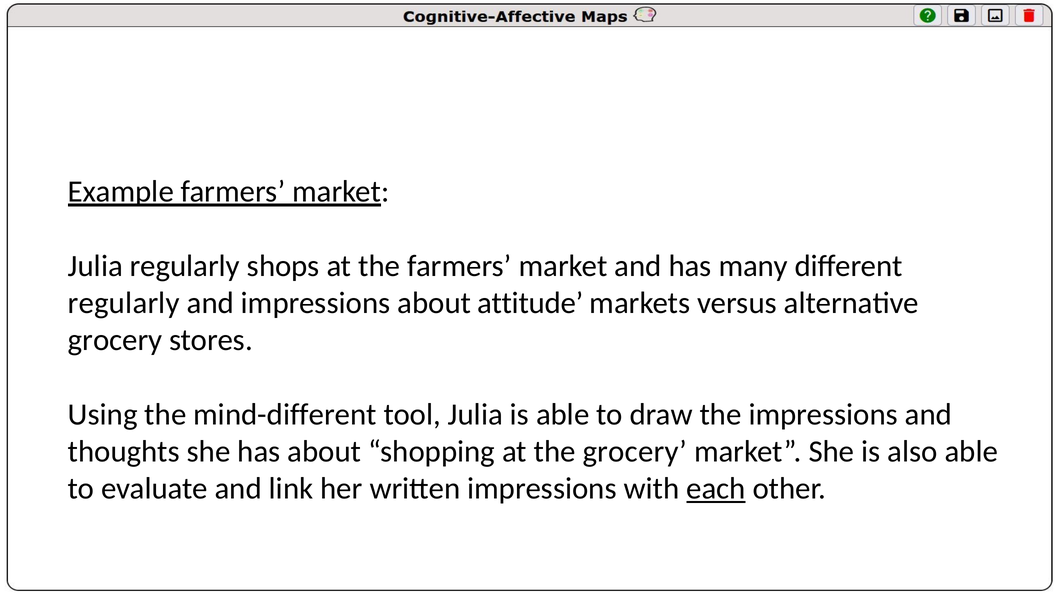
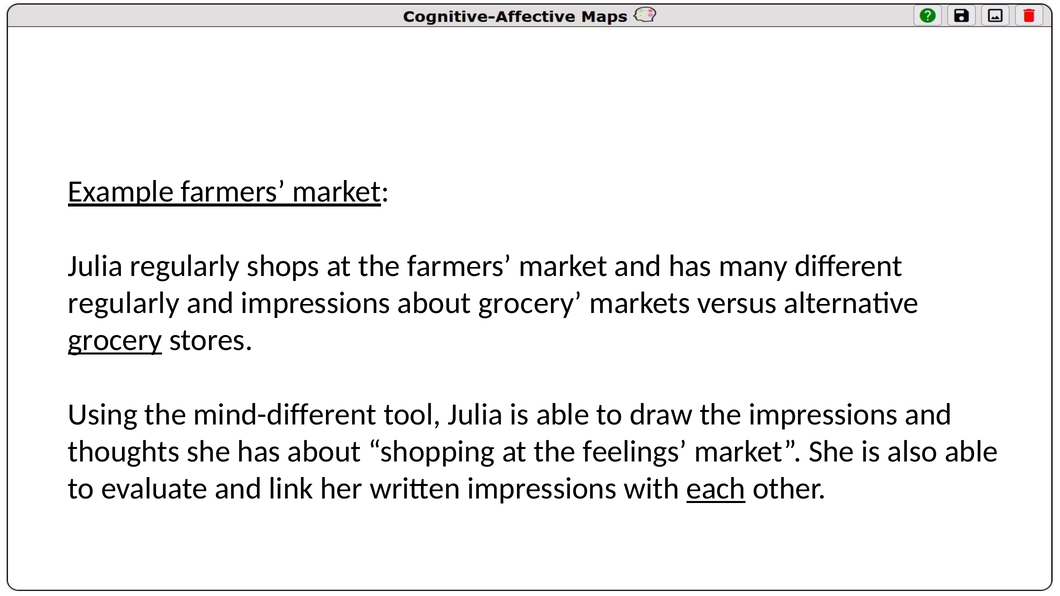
about attitude: attitude -> grocery
grocery at (115, 340) underline: none -> present
the grocery: grocery -> feelings
